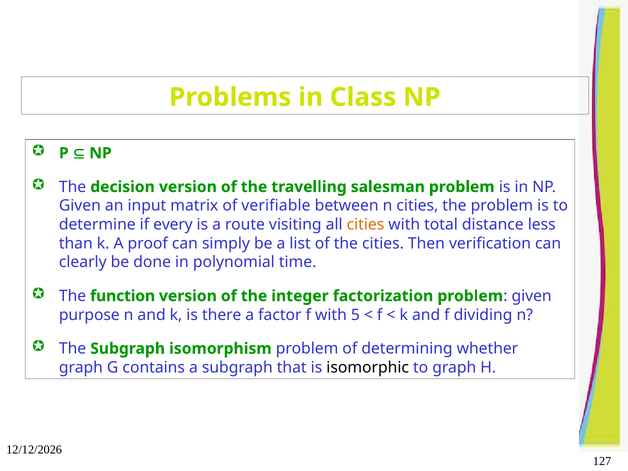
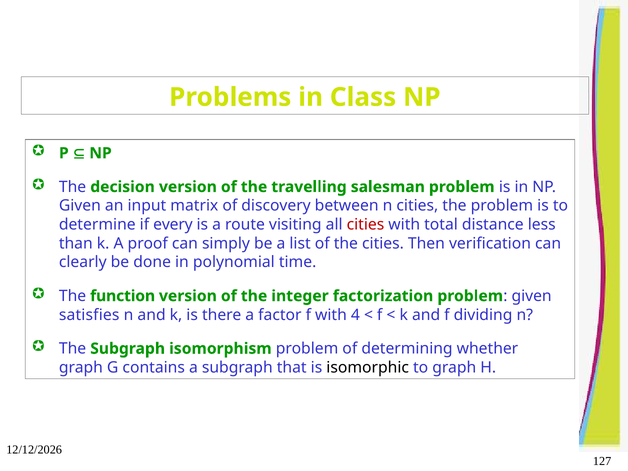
verifiable: verifiable -> discovery
cities at (365, 225) colour: orange -> red
purpose: purpose -> satisfies
5: 5 -> 4
